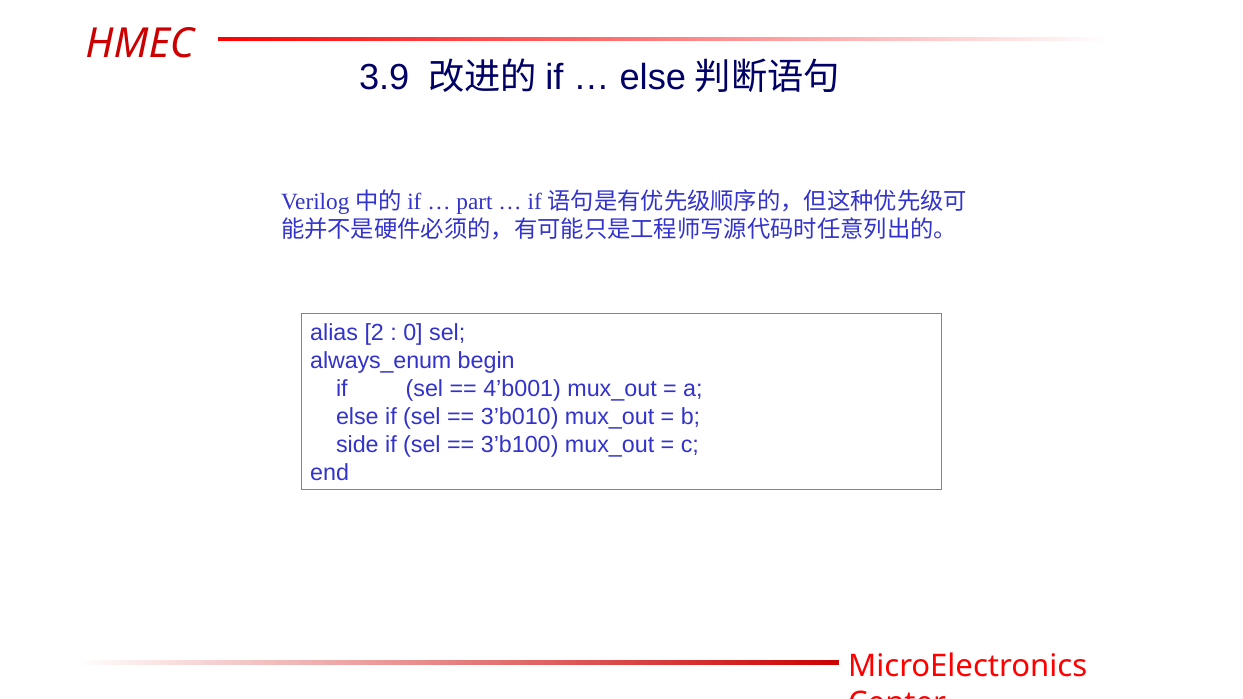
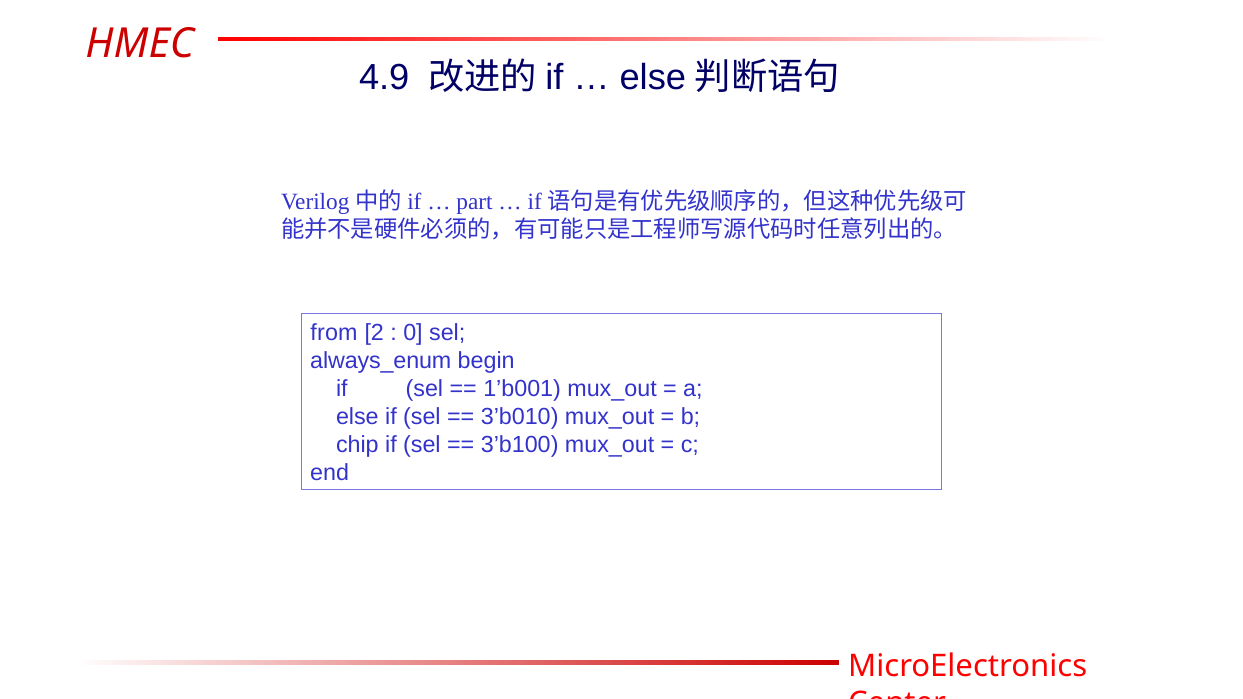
3.9: 3.9 -> 4.9
alias: alias -> from
4’b001: 4’b001 -> 1’b001
side: side -> chip
